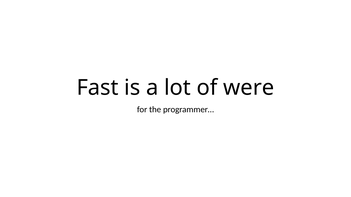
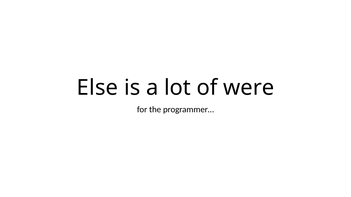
Fast: Fast -> Else
